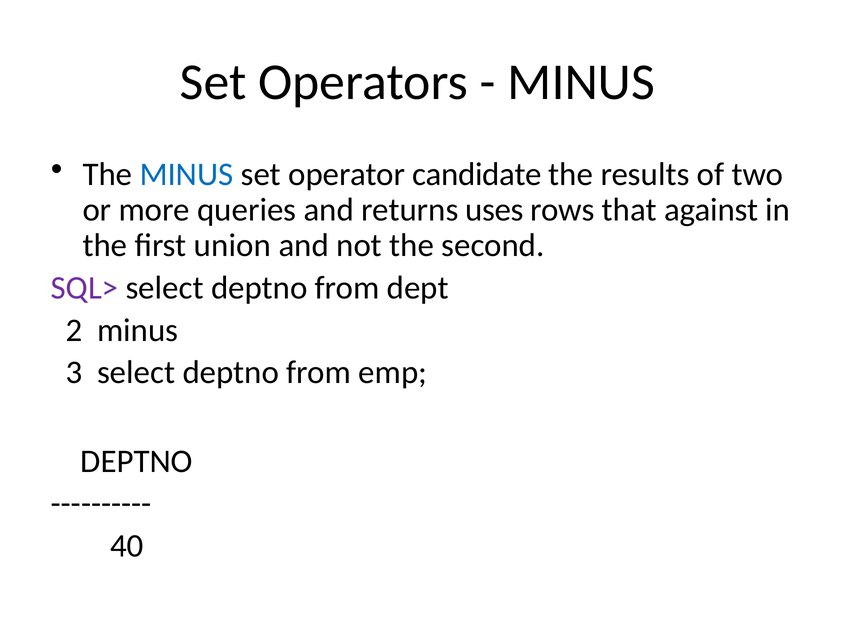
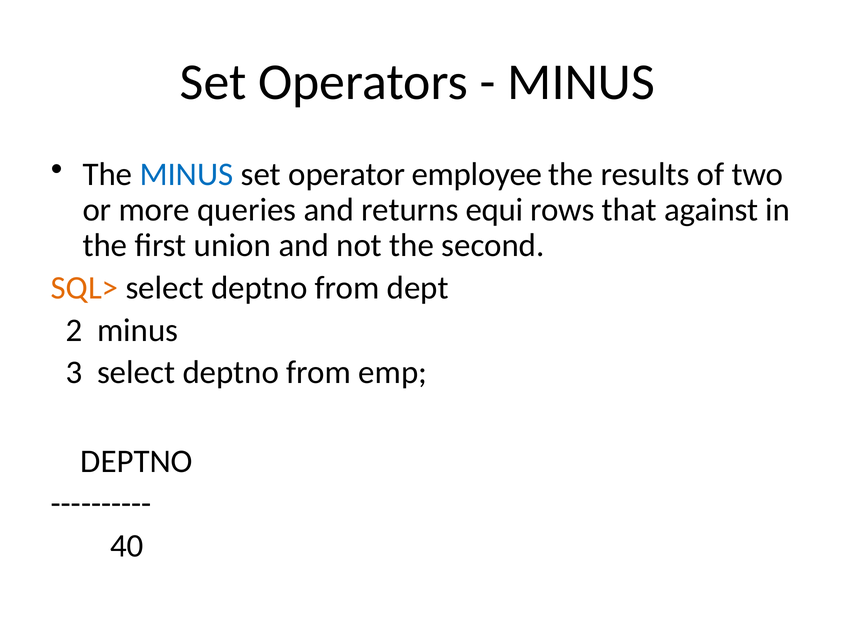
candidate: candidate -> employee
uses: uses -> equi
SQL> colour: purple -> orange
